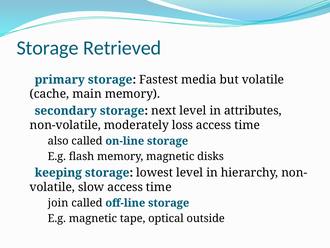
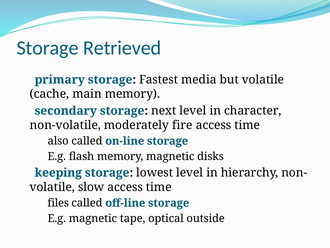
attributes: attributes -> character
loss: loss -> fire
join: join -> files
